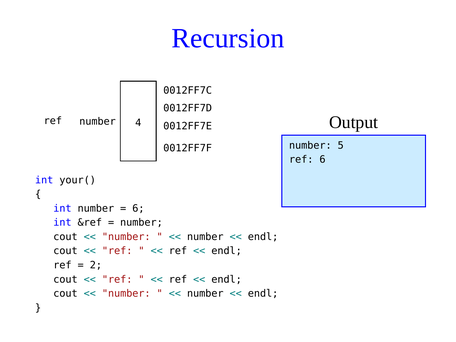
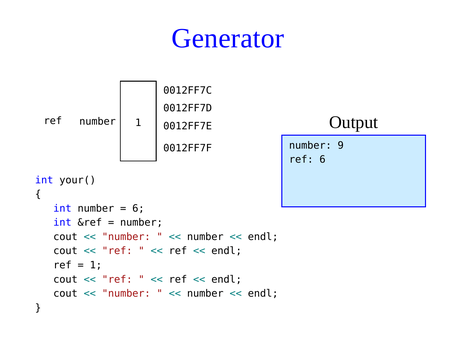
Recursion: Recursion -> Generator
number 4: 4 -> 1
5: 5 -> 9
2 at (96, 265): 2 -> 1
